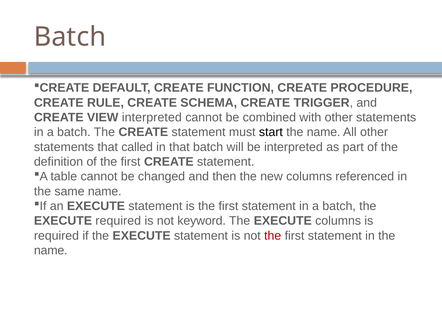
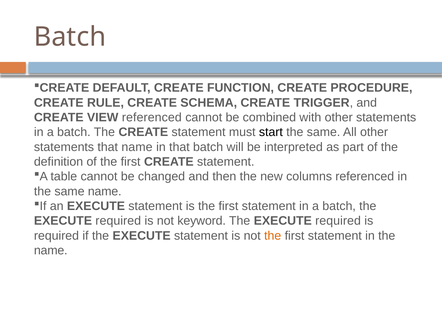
VIEW interpreted: interpreted -> referenced
name at (324, 132): name -> same
that called: called -> name
columns at (338, 221): columns -> required
the at (273, 235) colour: red -> orange
